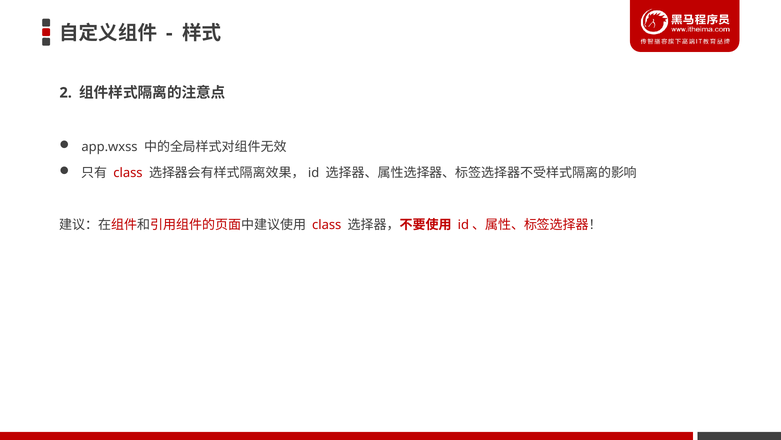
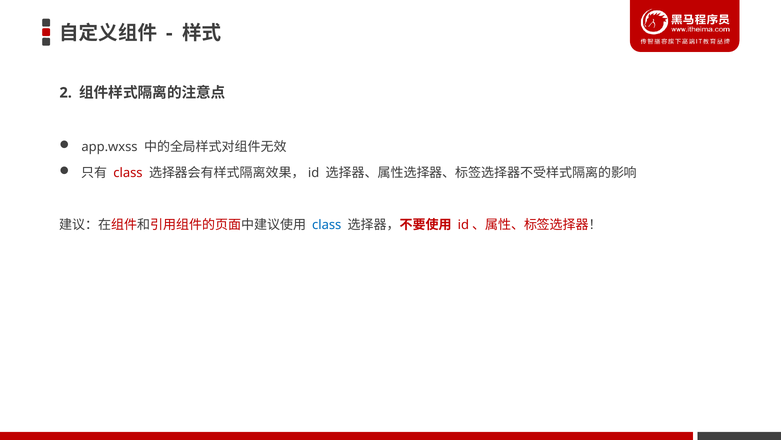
class at (327, 225) colour: red -> blue
